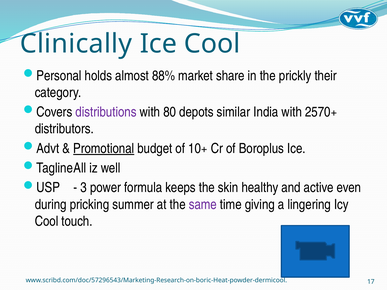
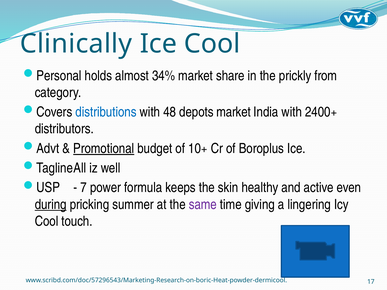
88%: 88% -> 34%
their: their -> from
distributions colour: purple -> blue
80: 80 -> 48
depots similar: similar -> market
2570+: 2570+ -> 2400+
3: 3 -> 7
during underline: none -> present
